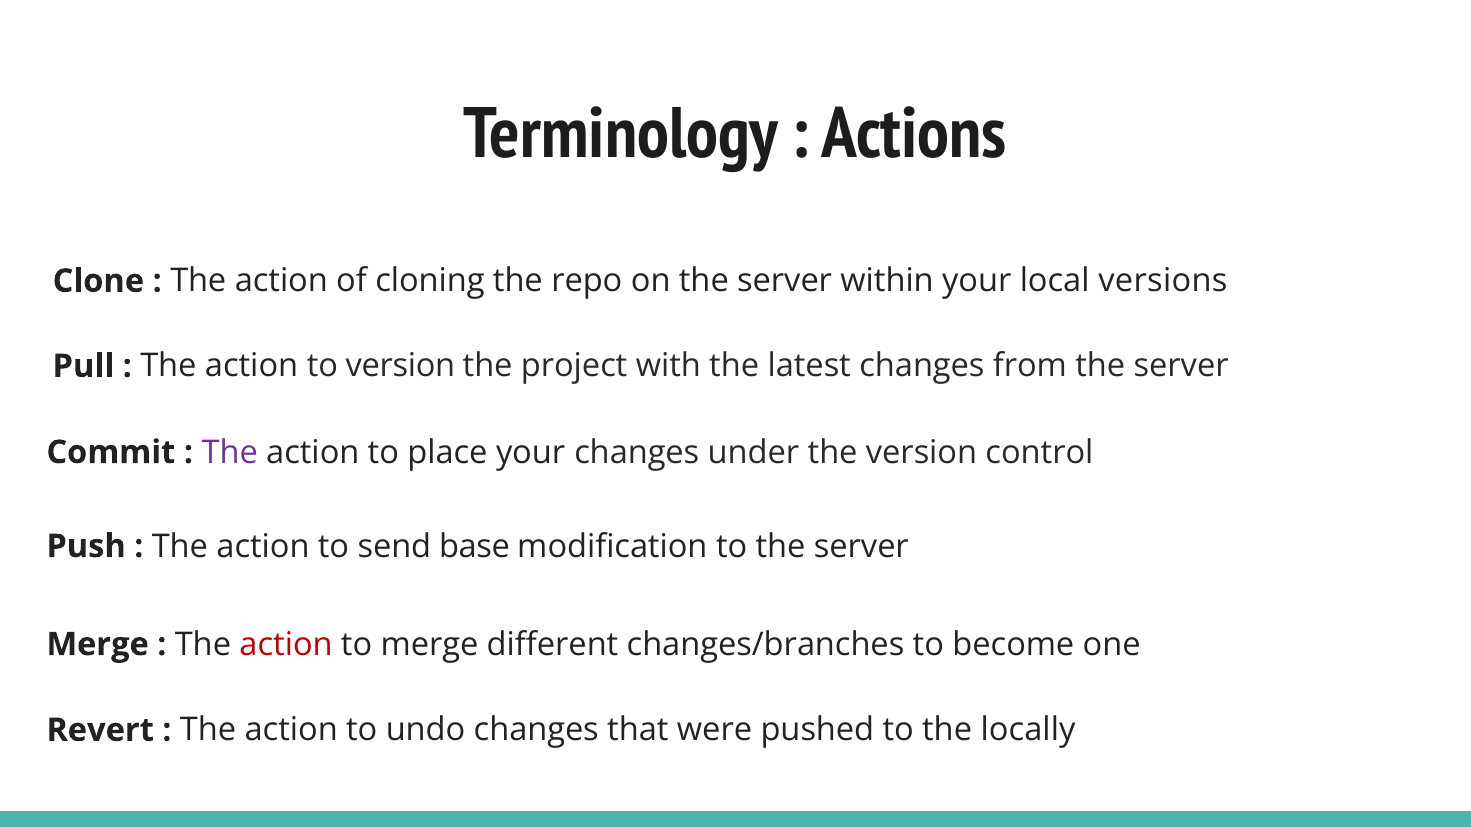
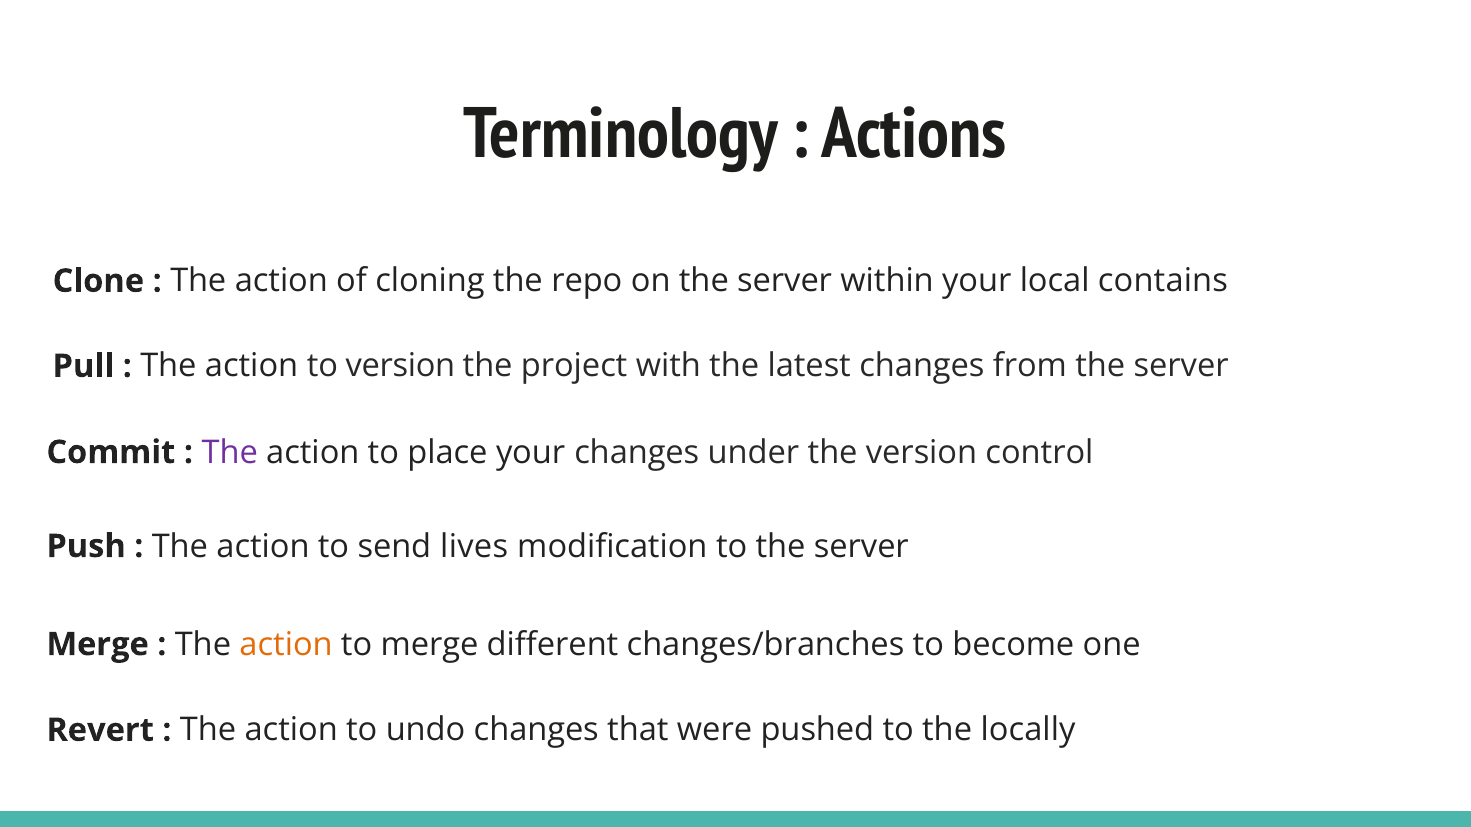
versions: versions -> contains
base: base -> lives
action at (286, 645) colour: red -> orange
